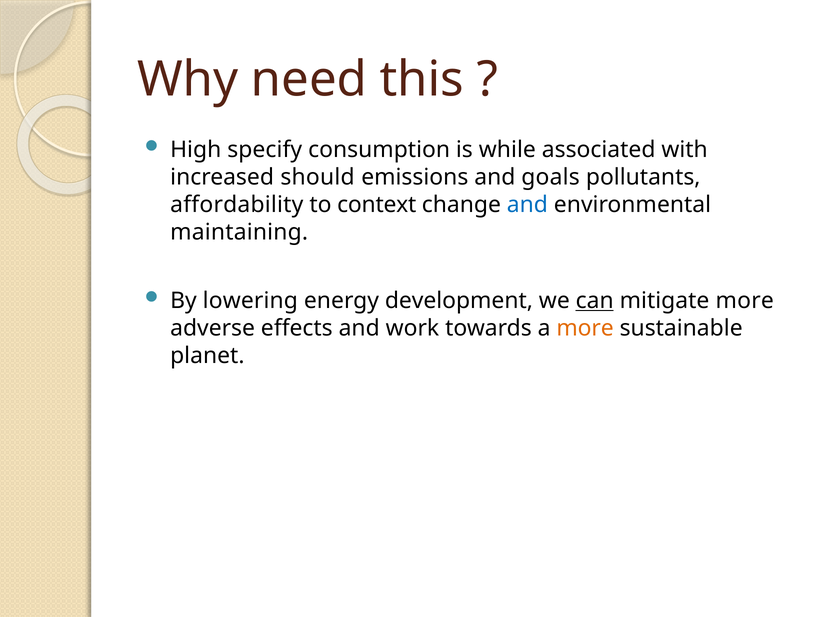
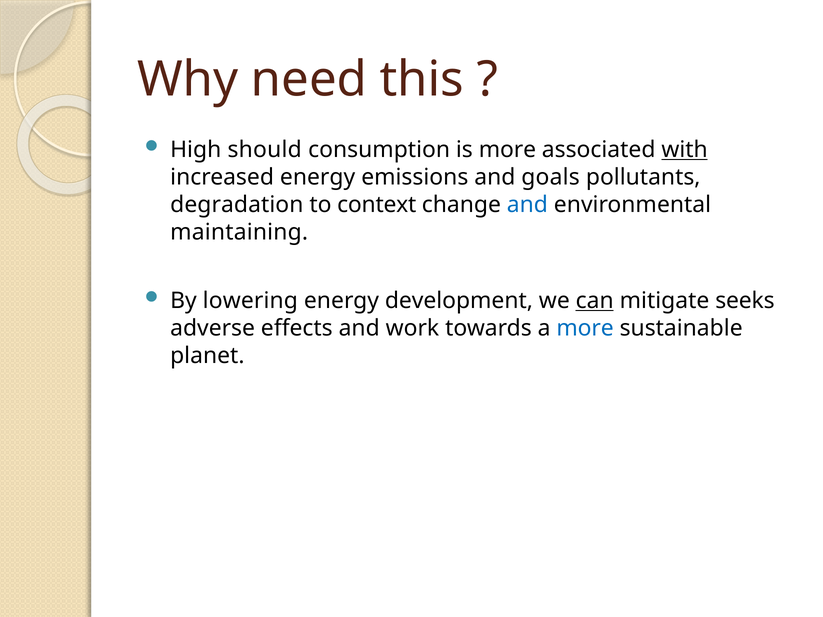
specify: specify -> should
is while: while -> more
with underline: none -> present
increased should: should -> energy
affordability: affordability -> degradation
mitigate more: more -> seeks
more at (585, 328) colour: orange -> blue
